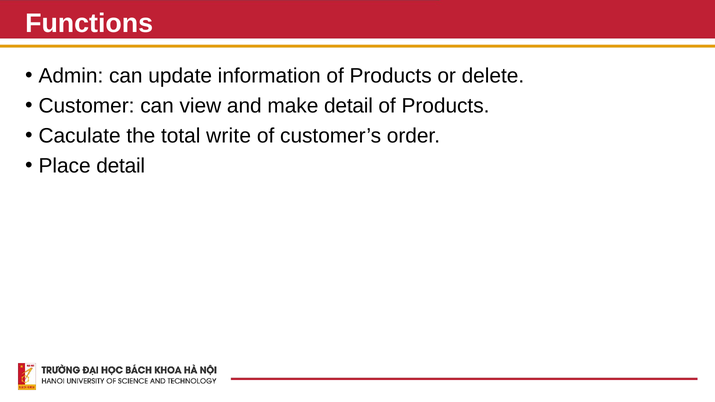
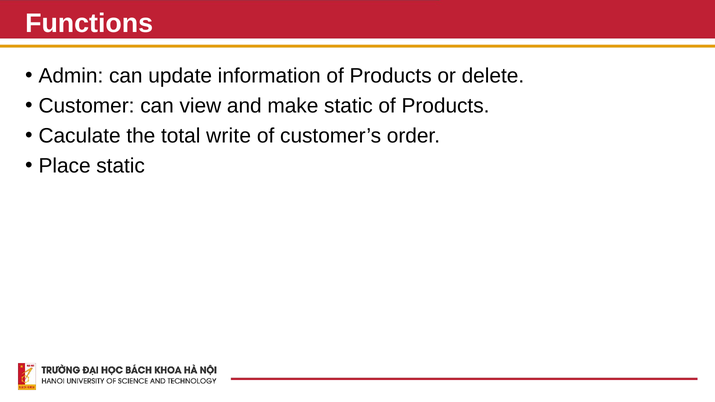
make detail: detail -> static
Place detail: detail -> static
